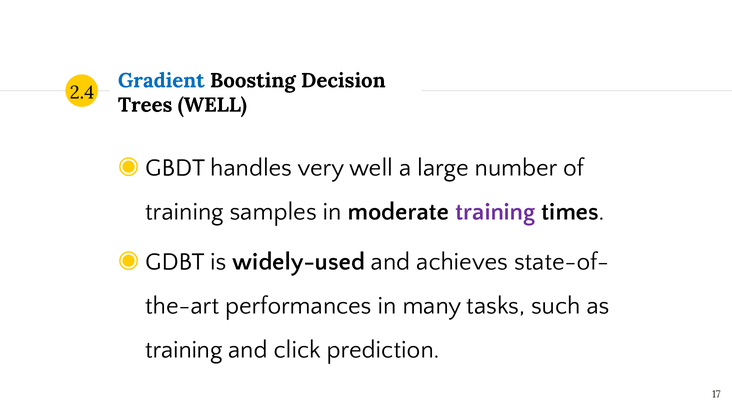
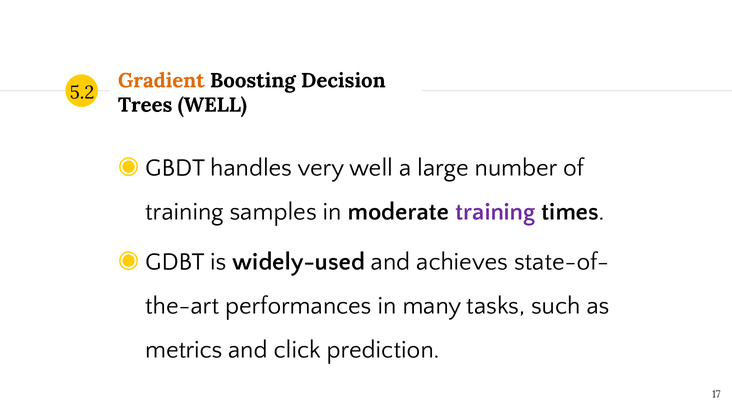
Gradient colour: blue -> orange
2.4: 2.4 -> 5.2
training at (184, 350): training -> metrics
